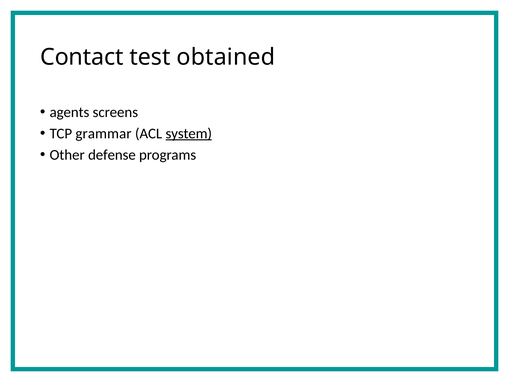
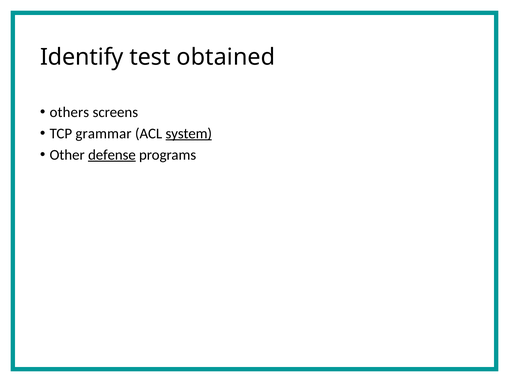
Contact: Contact -> Identify
agents: agents -> others
defense underline: none -> present
